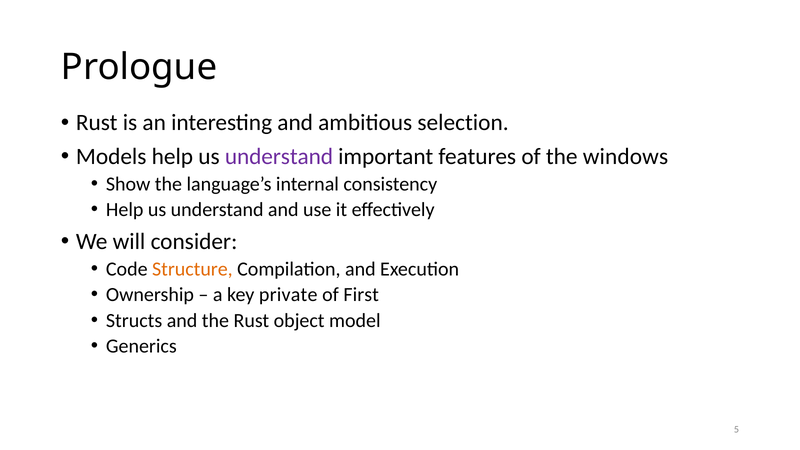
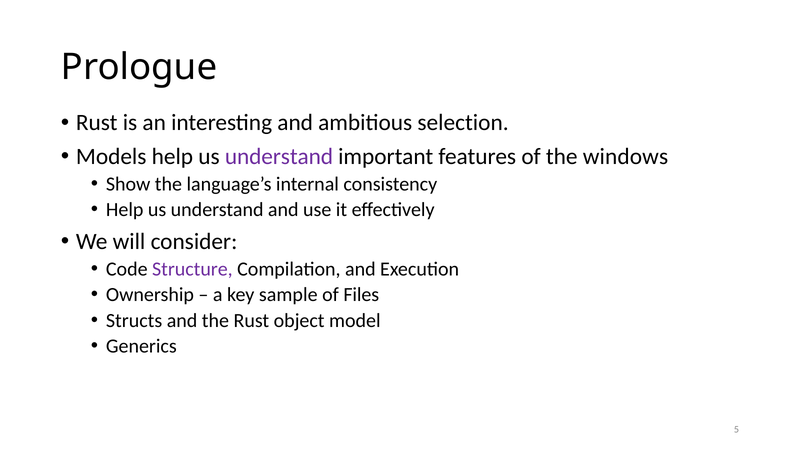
Structure colour: orange -> purple
private: private -> sample
First: First -> Files
